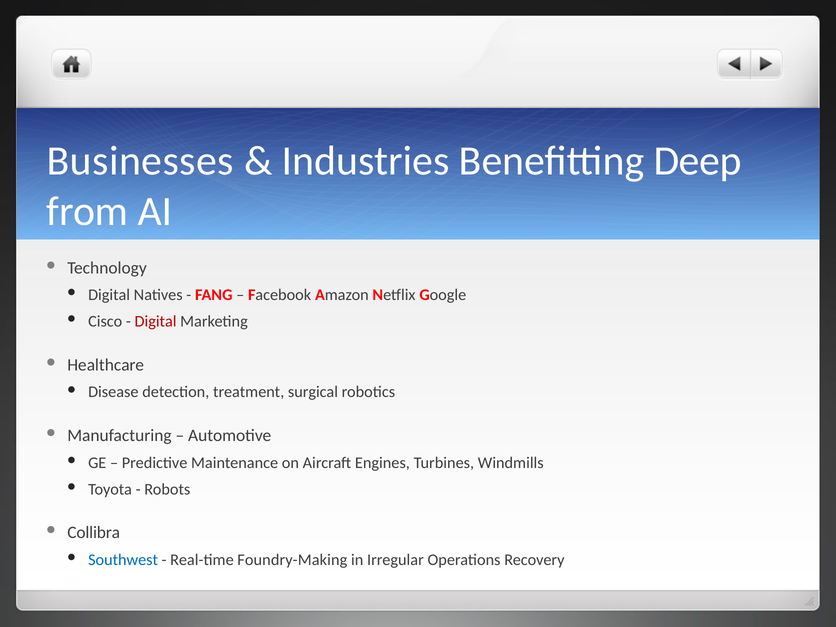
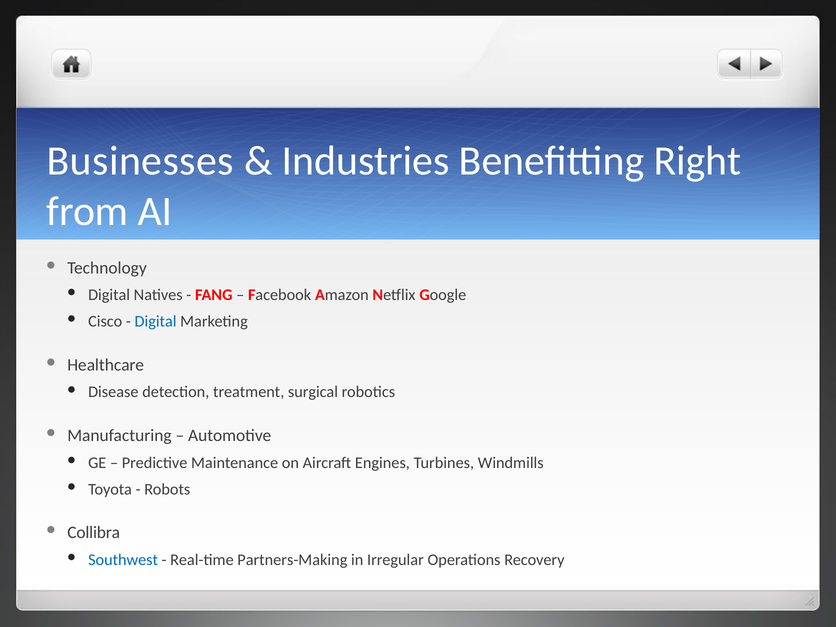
Deep: Deep -> Right
Digital at (156, 321) colour: red -> blue
Foundry-Making: Foundry-Making -> Partners-Making
